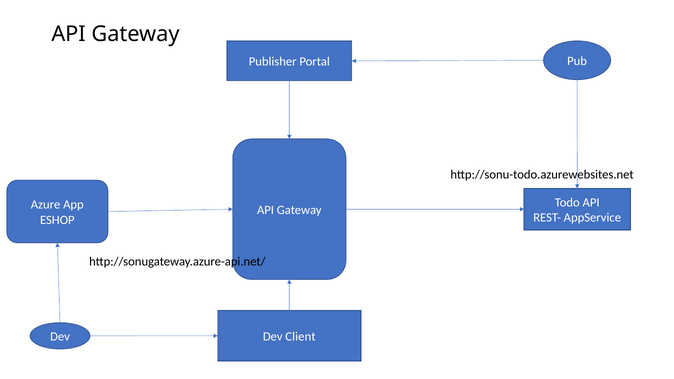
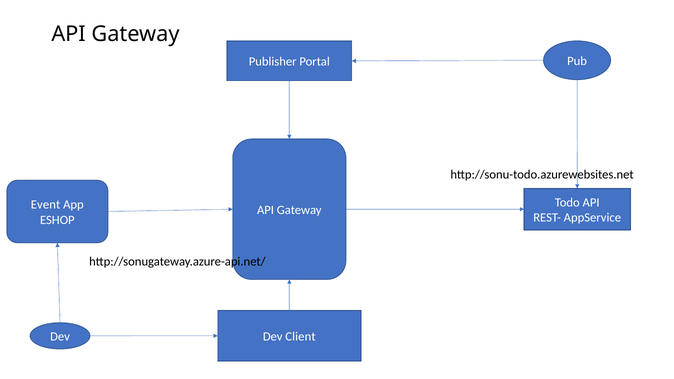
Azure: Azure -> Event
